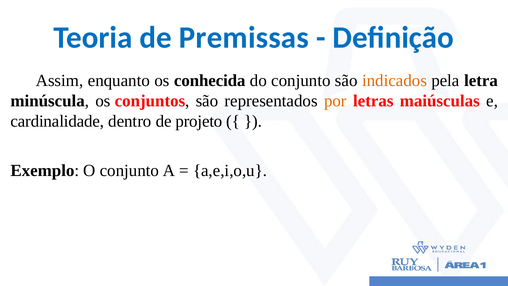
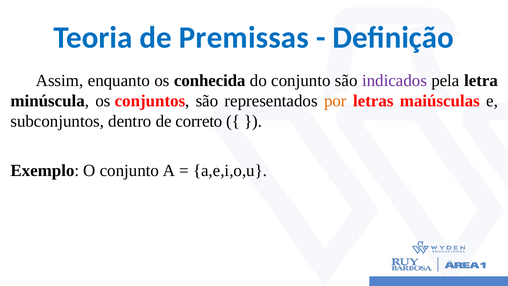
indicados colour: orange -> purple
cardinalidade: cardinalidade -> subconjuntos
projeto: projeto -> correto
